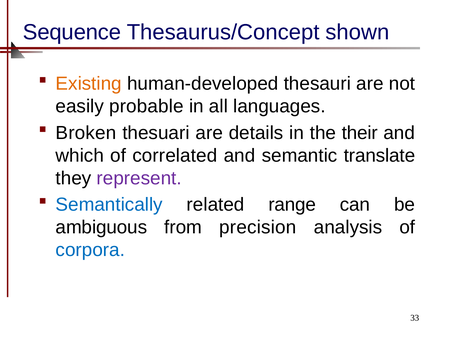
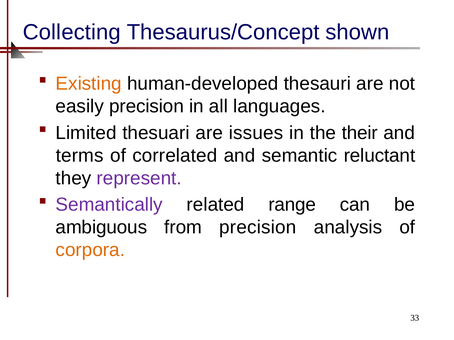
Sequence: Sequence -> Collecting
easily probable: probable -> precision
Broken: Broken -> Limited
details: details -> issues
which: which -> terms
translate: translate -> reluctant
Semantically colour: blue -> purple
corpora colour: blue -> orange
